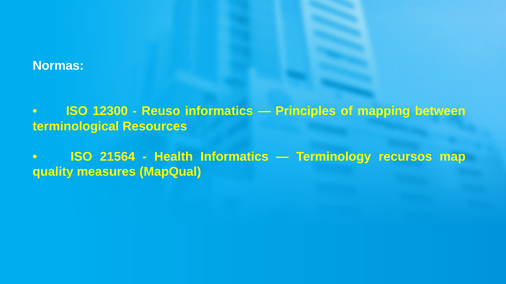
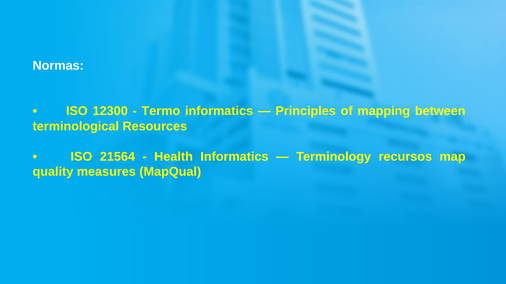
Reuso: Reuso -> Termo
